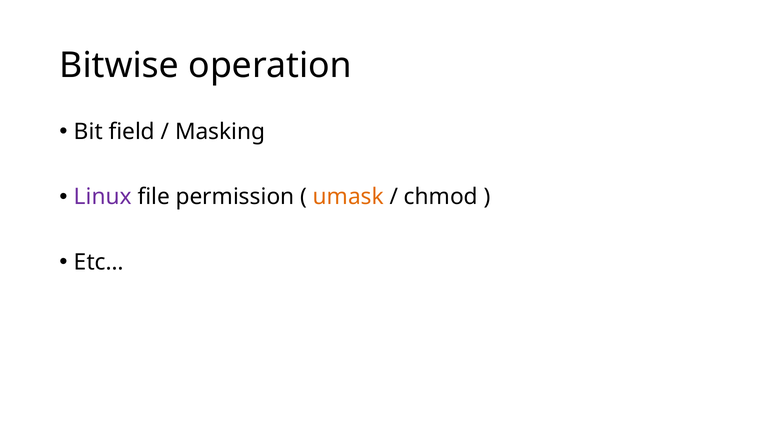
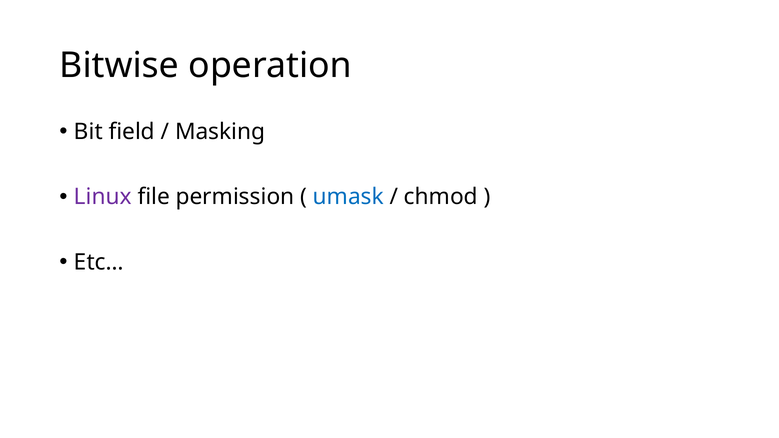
umask colour: orange -> blue
